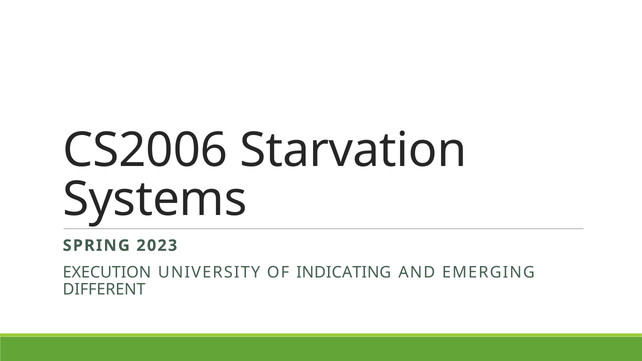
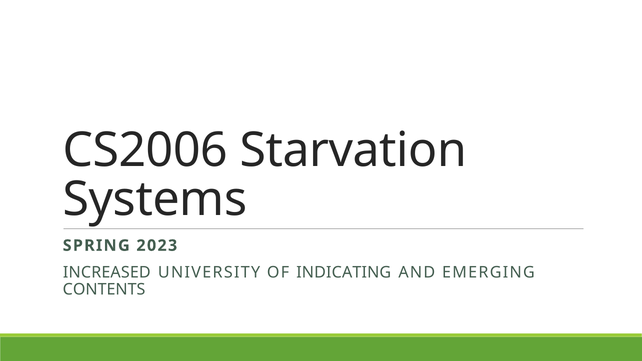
EXECUTION: EXECUTION -> INCREASED
DIFFERENT: DIFFERENT -> CONTENTS
